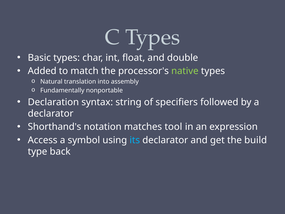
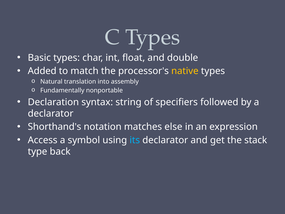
native colour: light green -> yellow
tool: tool -> else
build: build -> stack
